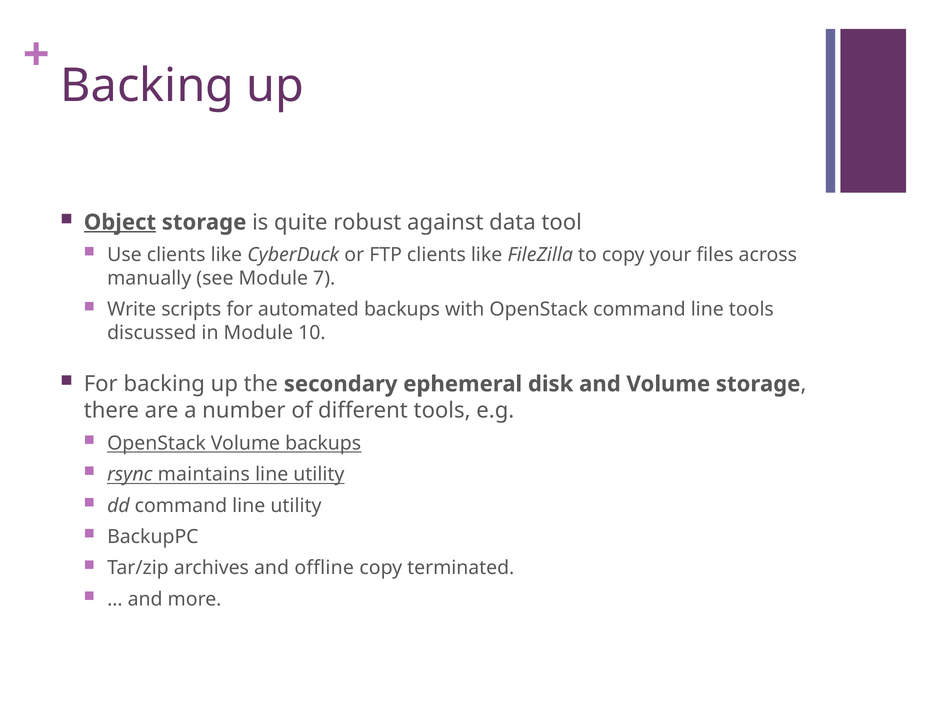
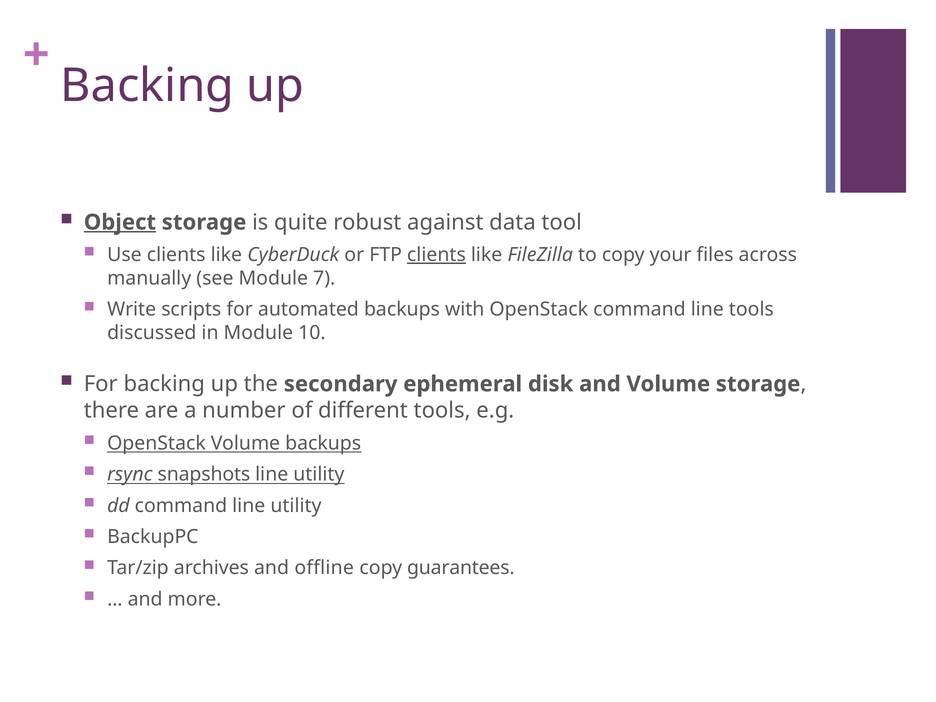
clients at (436, 255) underline: none -> present
maintains: maintains -> snapshots
terminated: terminated -> guarantees
